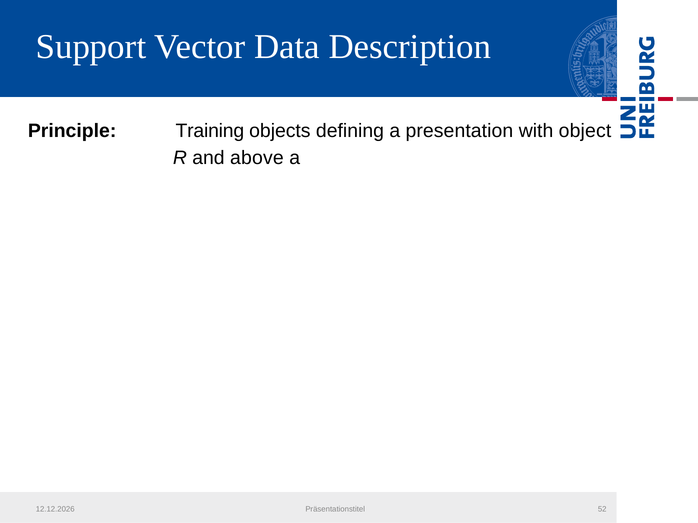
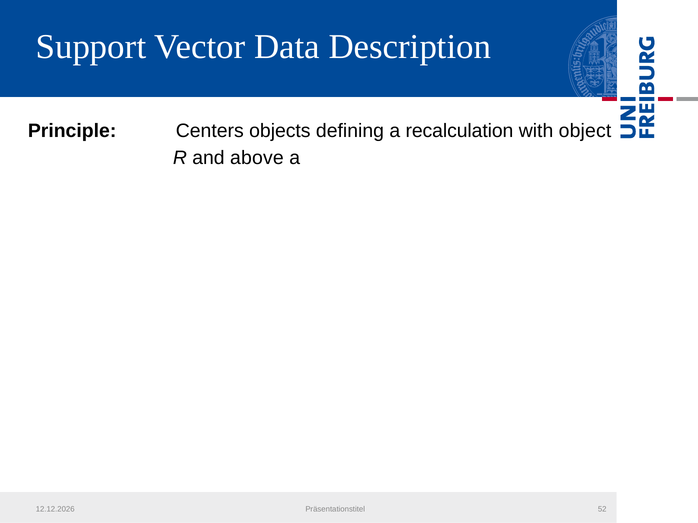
Training: Training -> Centers
presentation: presentation -> recalculation
